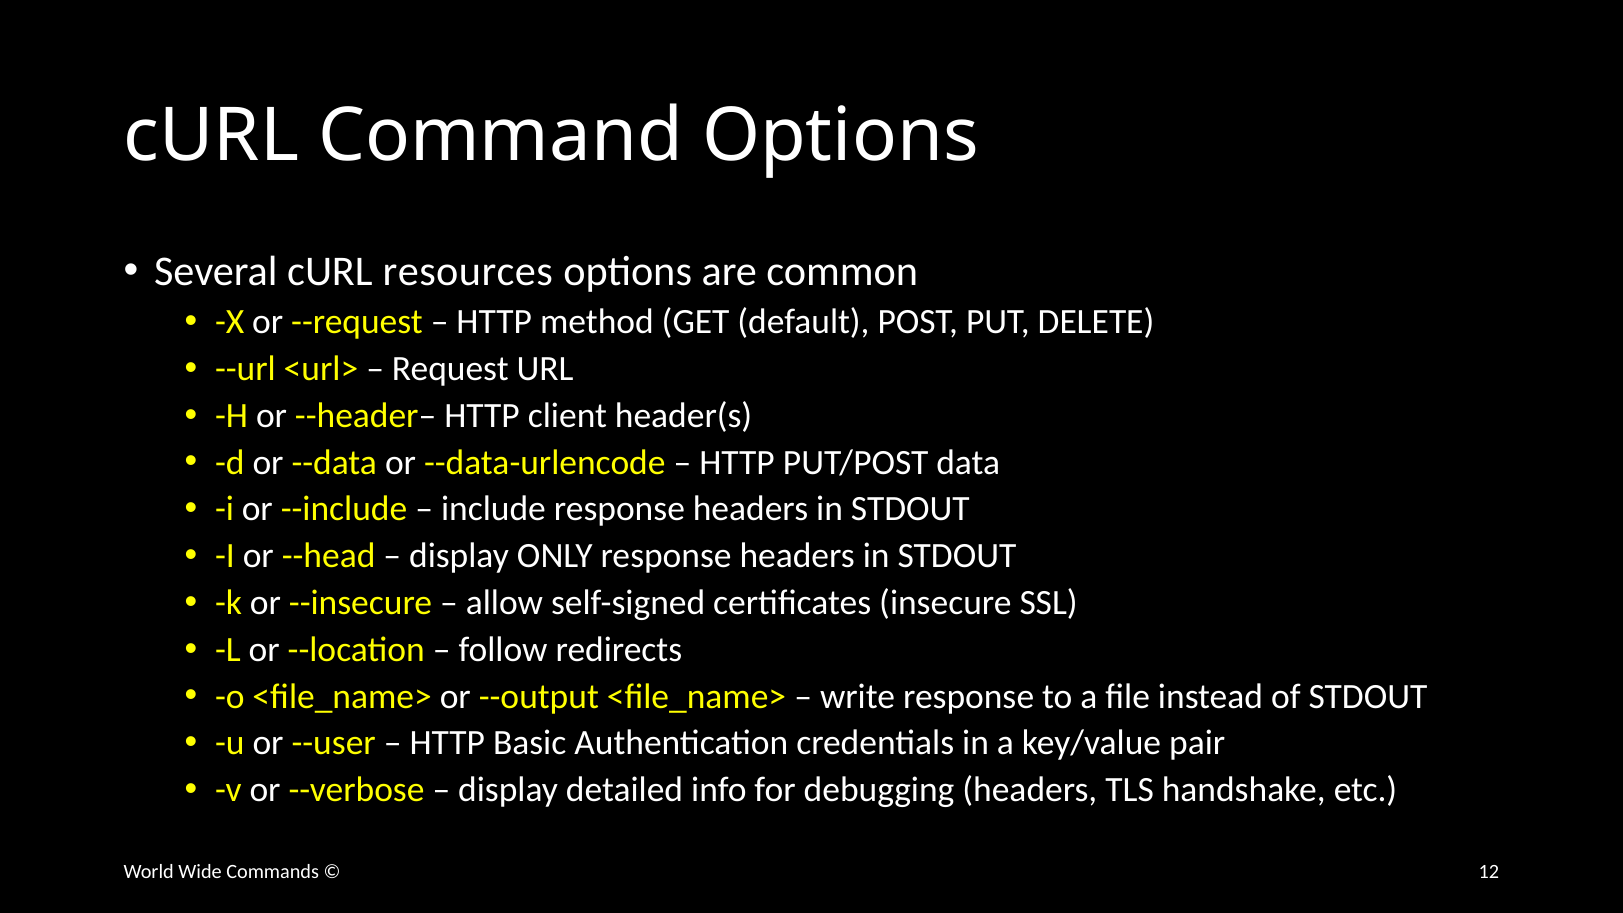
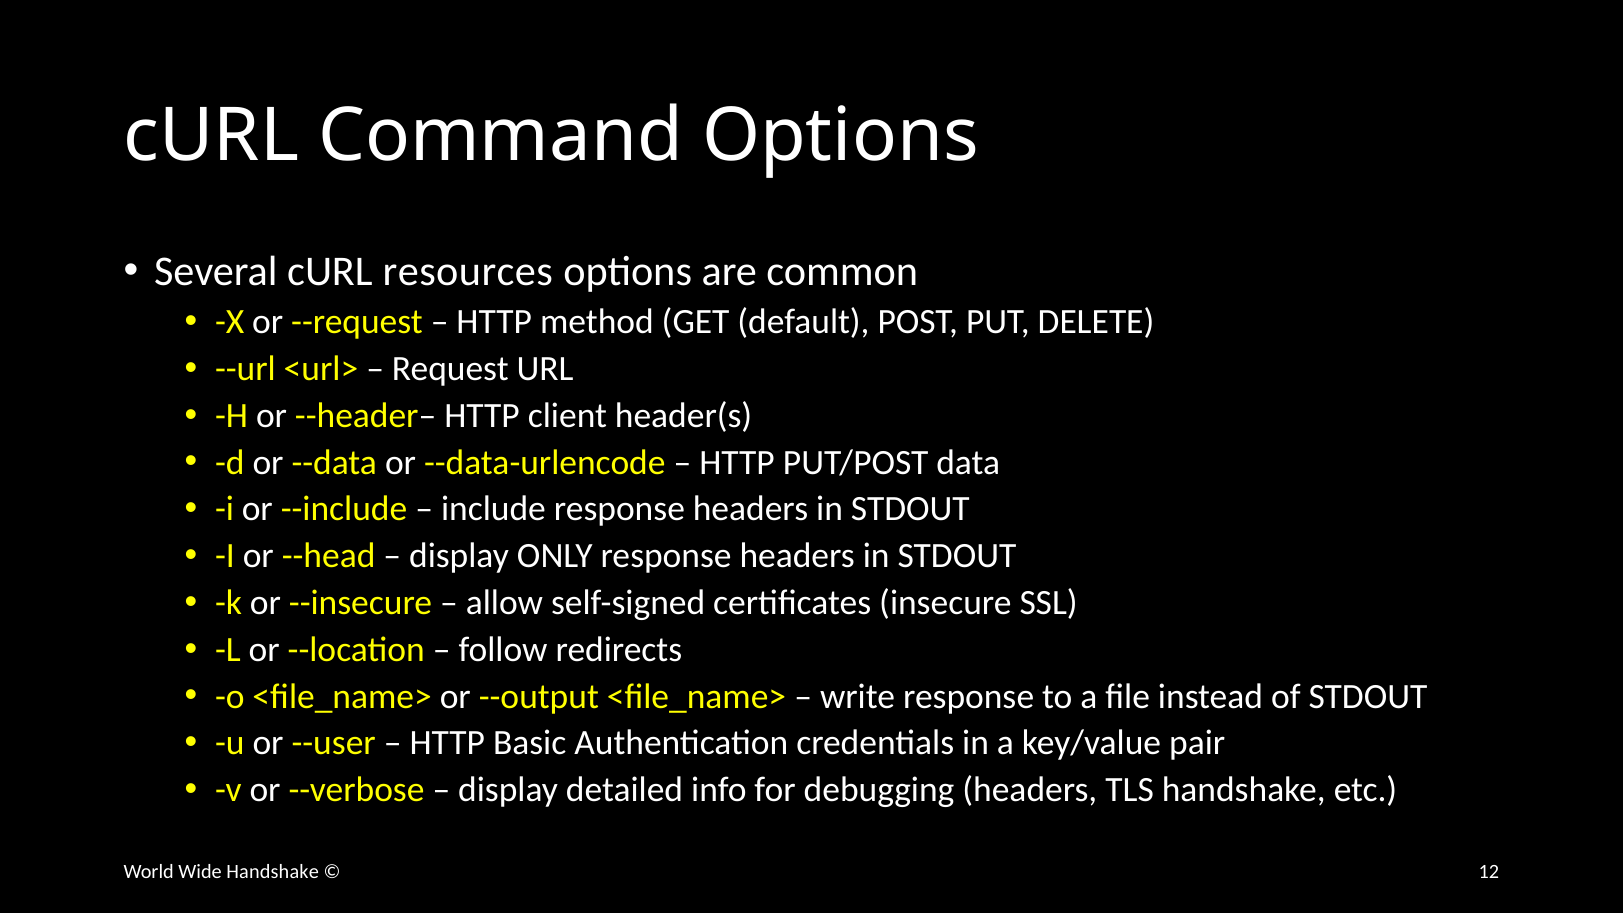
Wide Commands: Commands -> Handshake
